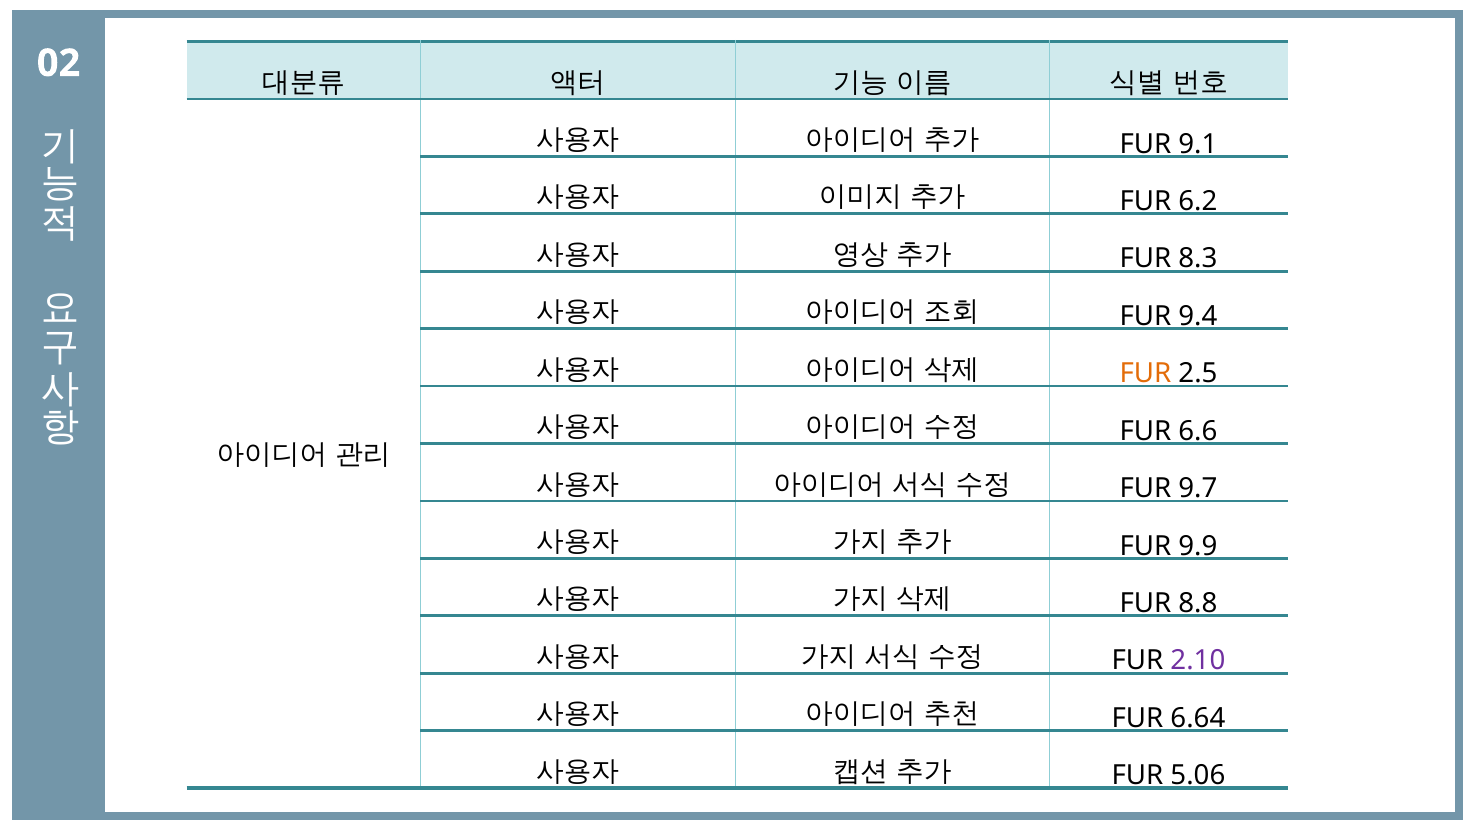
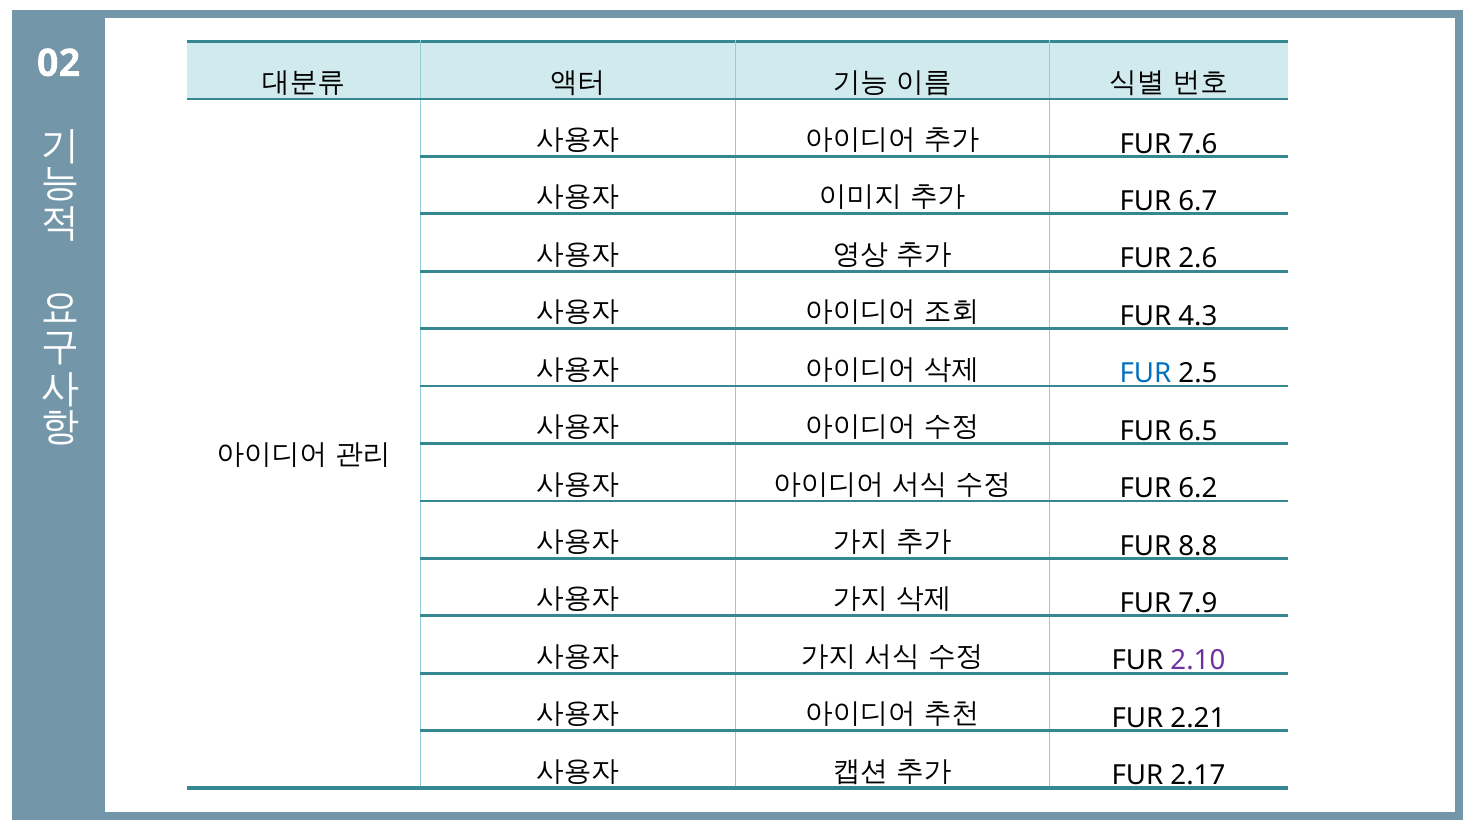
9.1: 9.1 -> 7.6
6.2: 6.2 -> 6.7
8.3: 8.3 -> 2.6
9.4: 9.4 -> 4.3
FUR at (1145, 374) colour: orange -> blue
6.6: 6.6 -> 6.5
9.7: 9.7 -> 6.2
9.9: 9.9 -> 8.8
8.8: 8.8 -> 7.9
6.64: 6.64 -> 2.21
5.06: 5.06 -> 2.17
